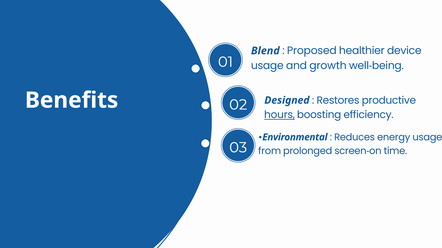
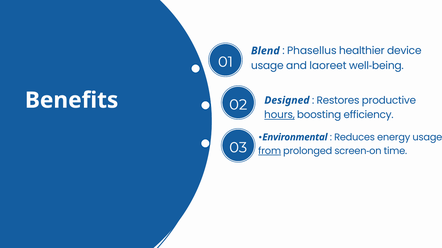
Proposed: Proposed -> Phasellus
growth: growth -> laoreet
from underline: none -> present
